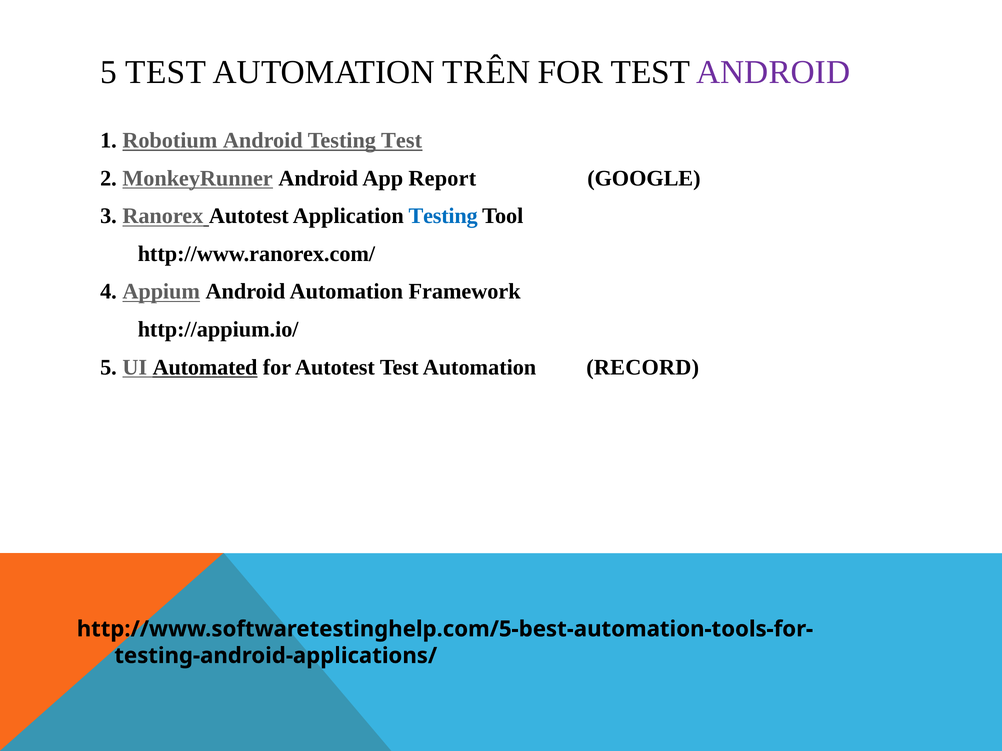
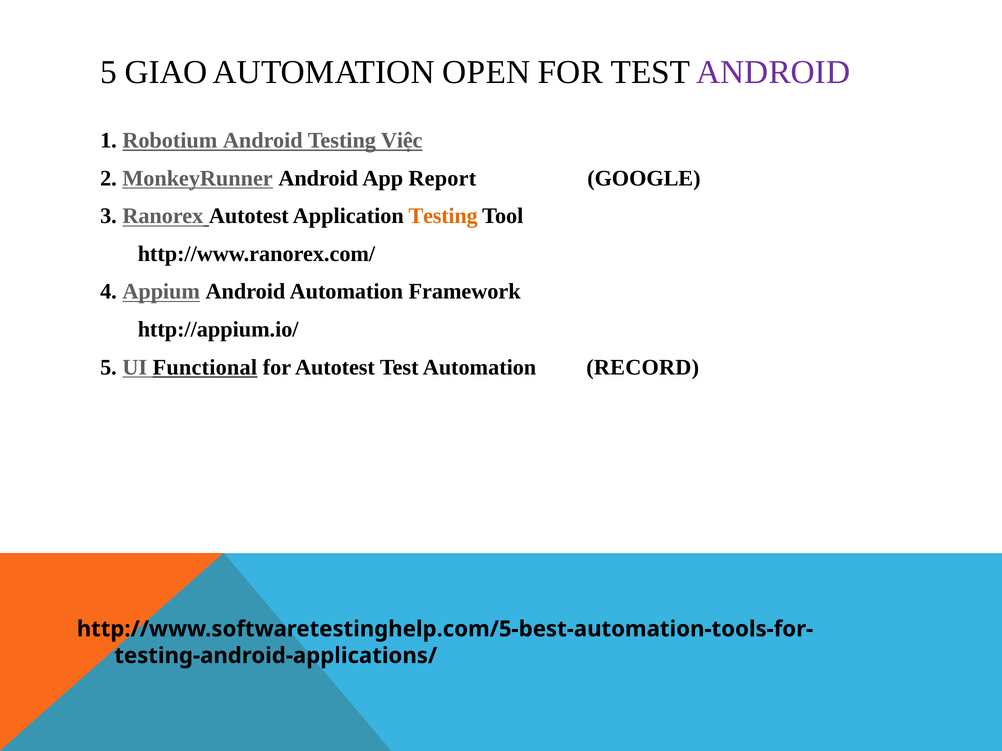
5 TEST: TEST -> GIAO
TRÊN: TRÊN -> OPEN
Testing Test: Test -> Việc
Testing at (443, 216) colour: blue -> orange
Automated: Automated -> Functional
